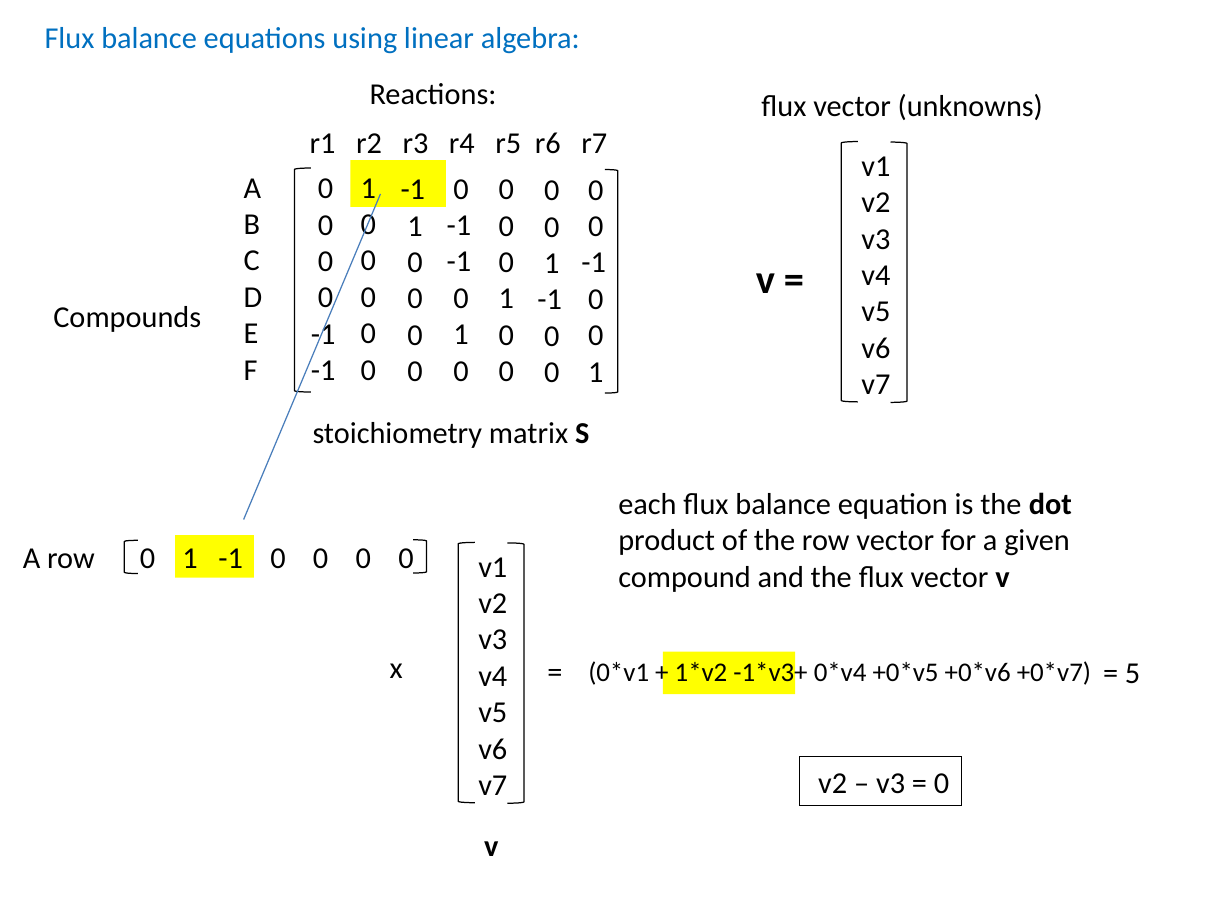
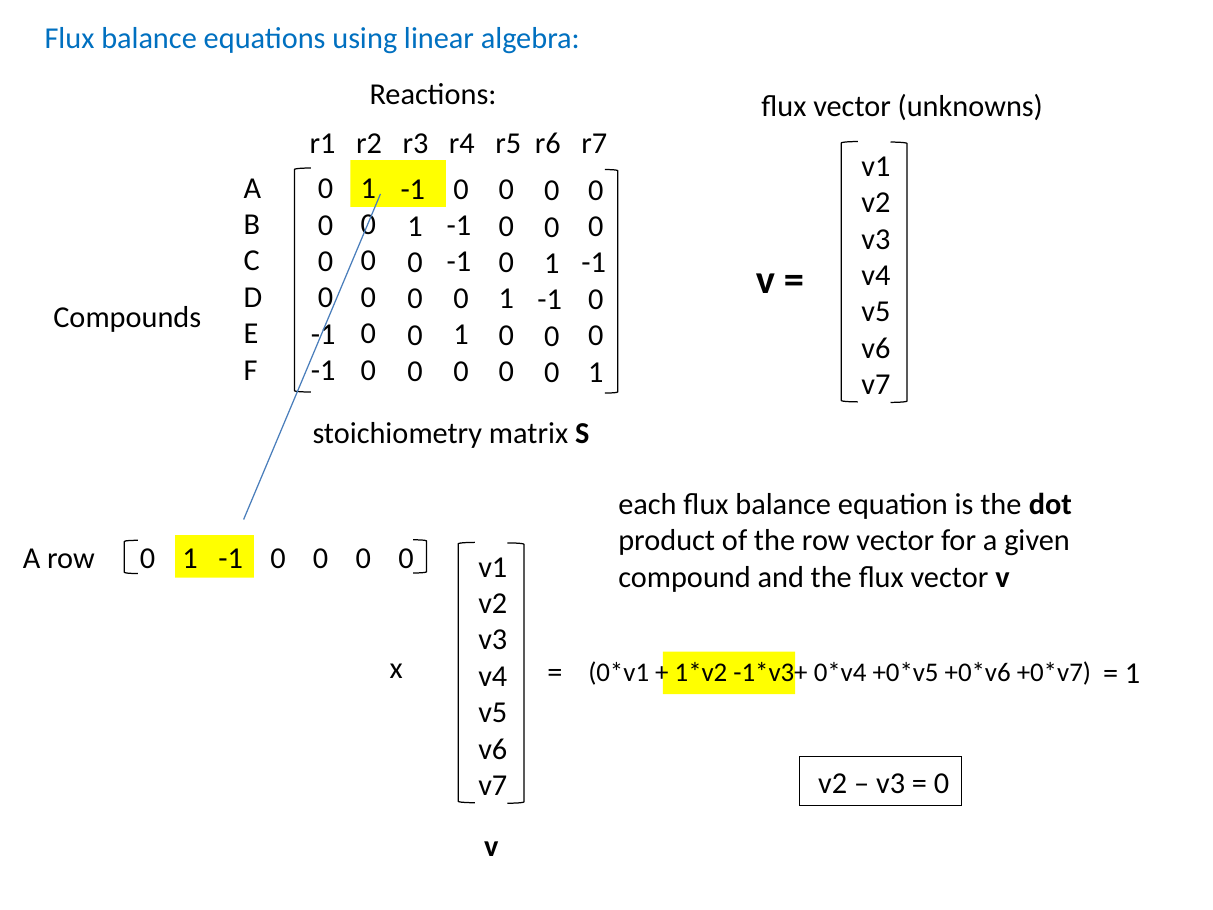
5 at (1133, 673): 5 -> 1
